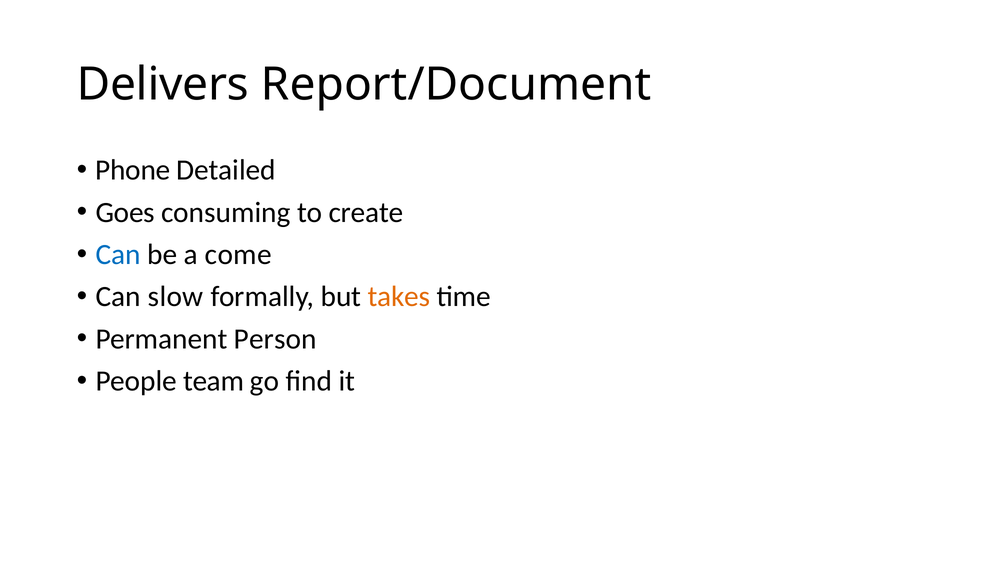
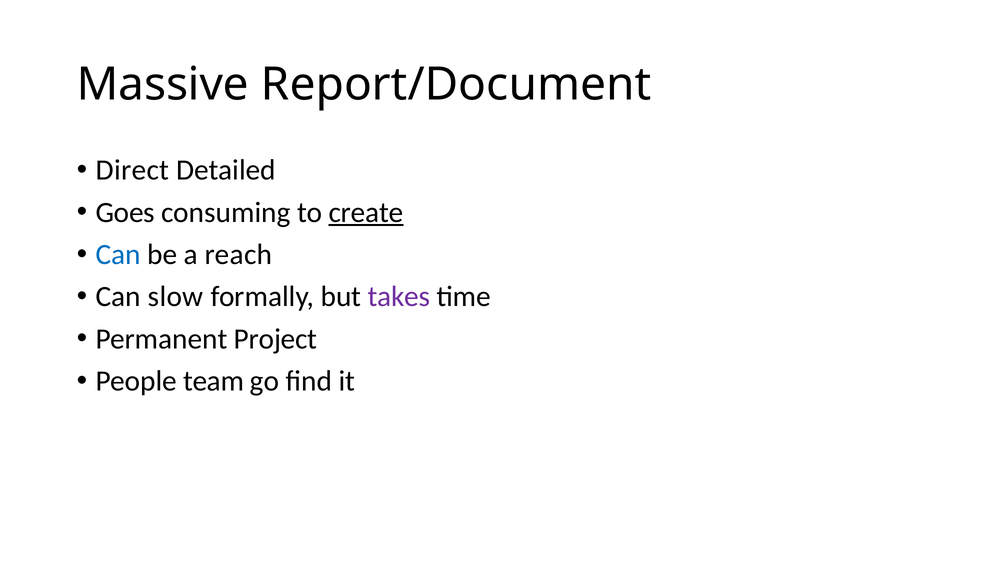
Delivers: Delivers -> Massive
Phone: Phone -> Direct
create underline: none -> present
come: come -> reach
takes colour: orange -> purple
Person: Person -> Project
